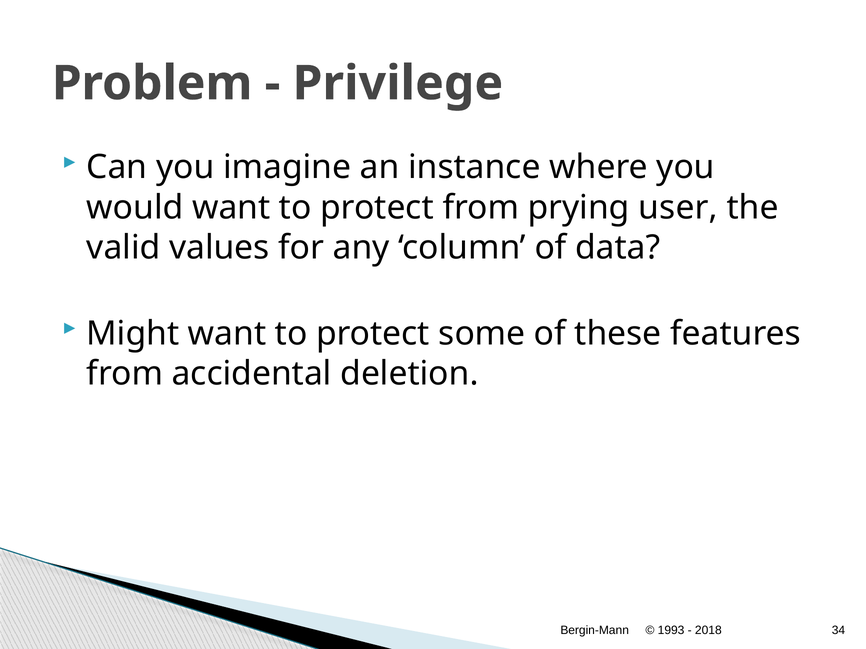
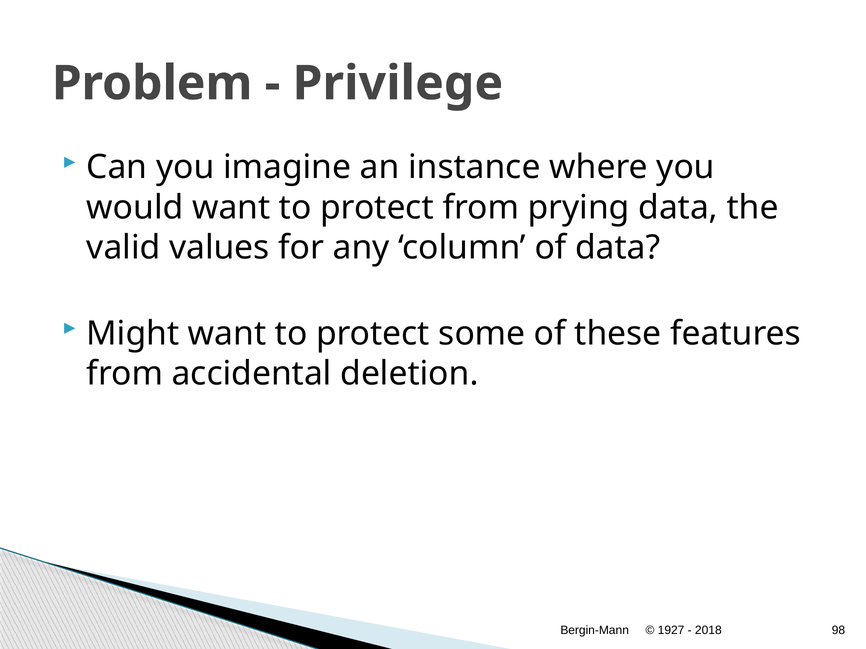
prying user: user -> data
34: 34 -> 98
1993: 1993 -> 1927
